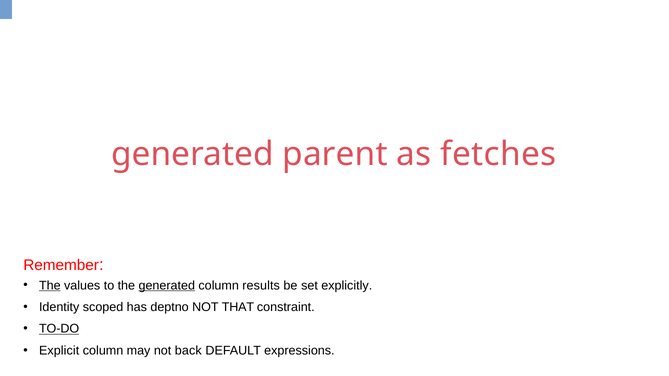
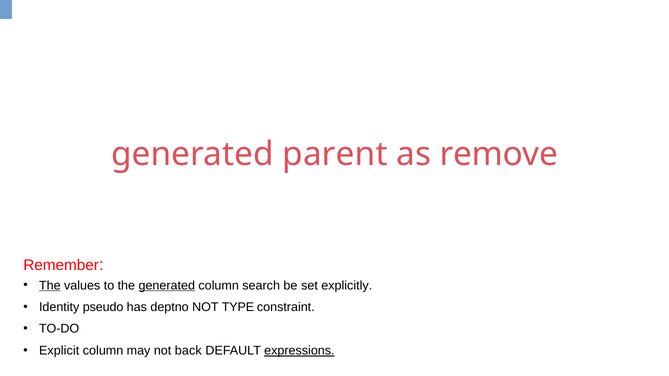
fetches: fetches -> remove
results: results -> search
scoped: scoped -> pseudo
THAT: THAT -> TYPE
TO-DO underline: present -> none
expressions underline: none -> present
